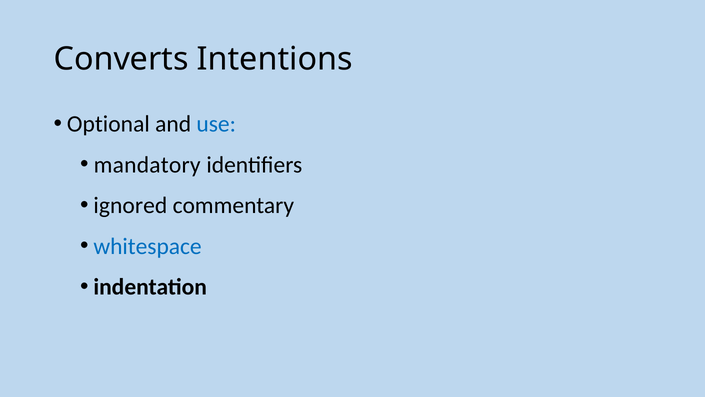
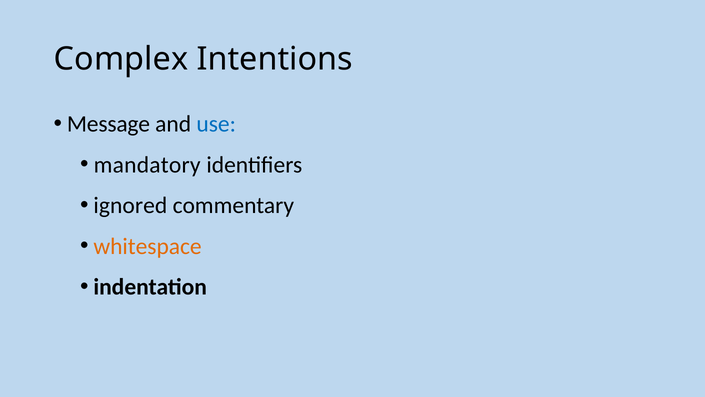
Converts: Converts -> Complex
Optional: Optional -> Message
whitespace colour: blue -> orange
